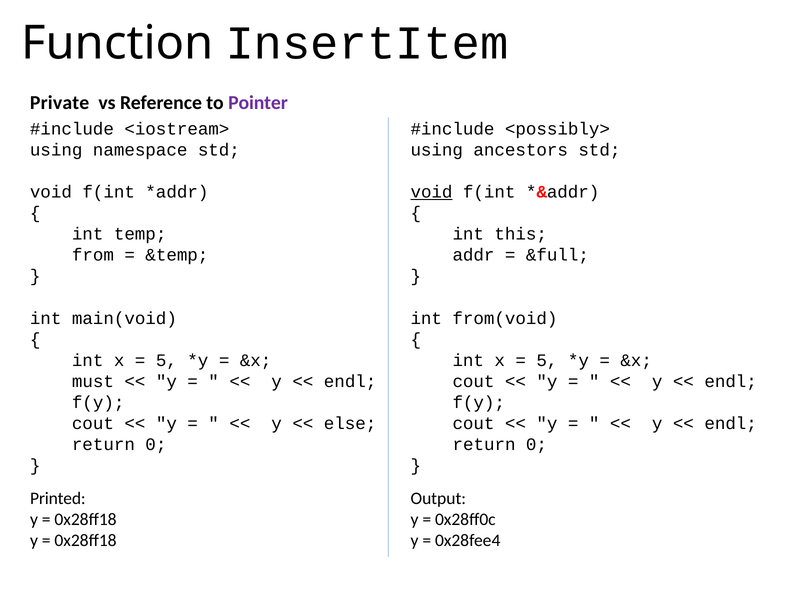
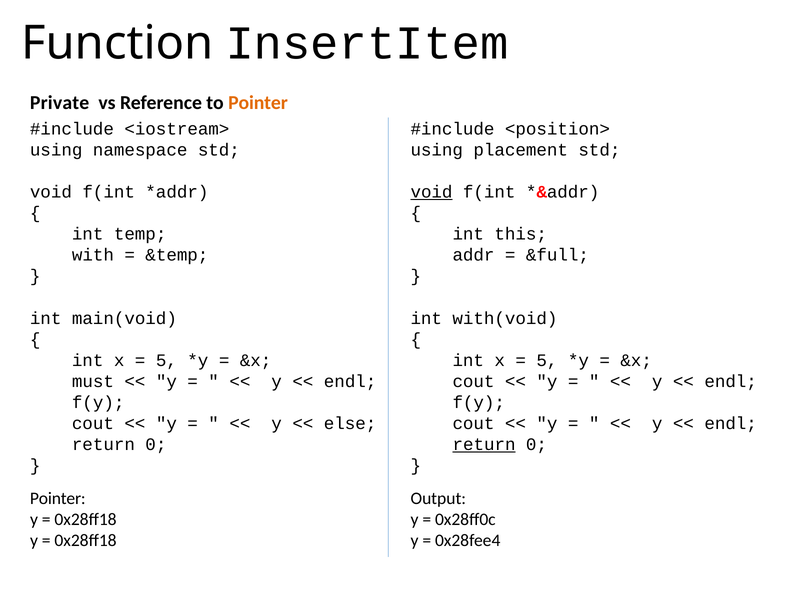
Pointer at (258, 103) colour: purple -> orange
<possibly>: <possibly> -> <position>
ancestors: ancestors -> placement
from: from -> with
from(void: from(void -> with(void
return at (484, 445) underline: none -> present
Printed at (58, 499): Printed -> Pointer
